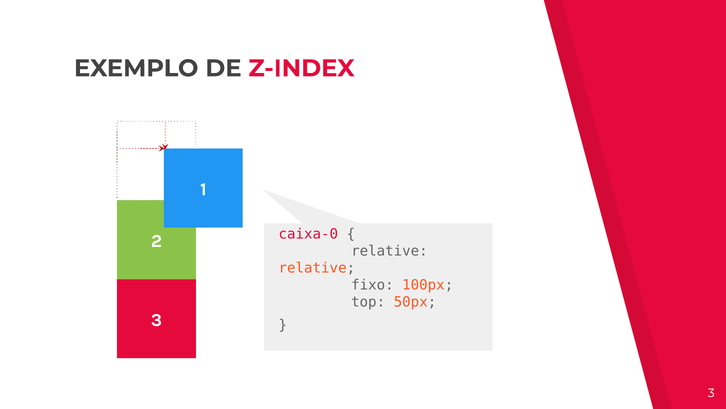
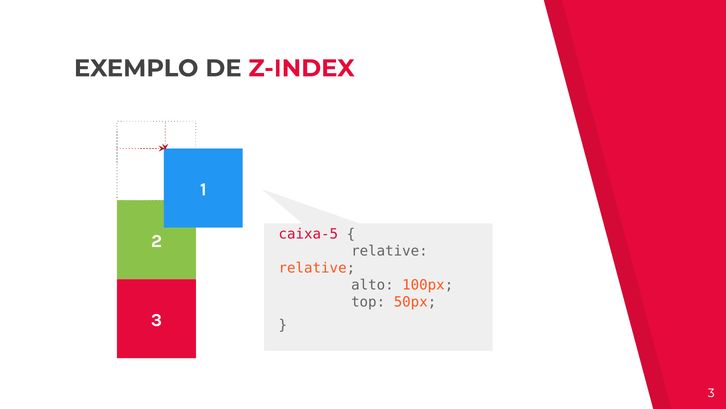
caixa-0: caixa-0 -> caixa-5
fixo: fixo -> alto
